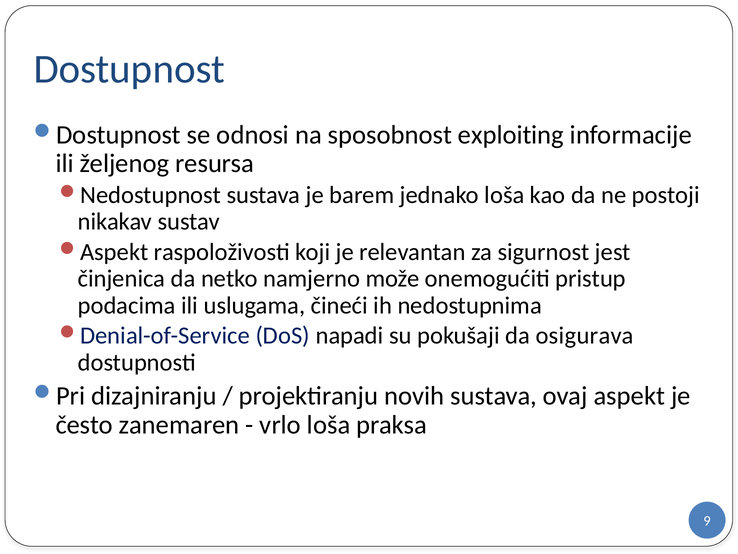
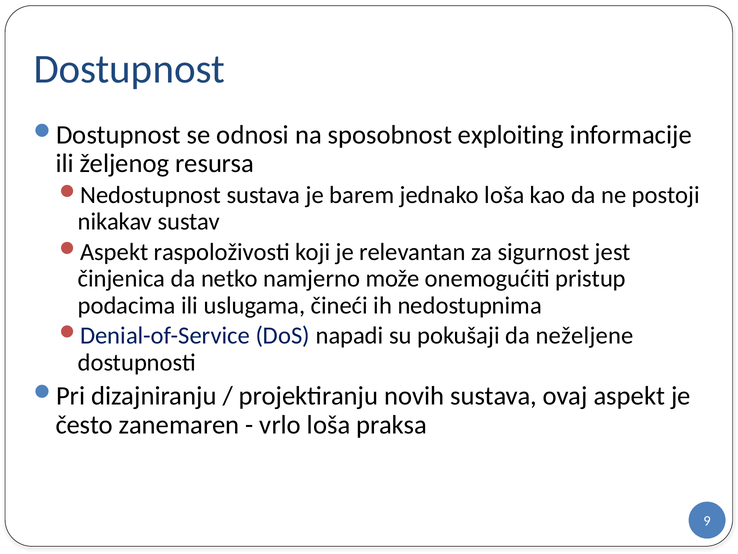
osigurava: osigurava -> neželjene
